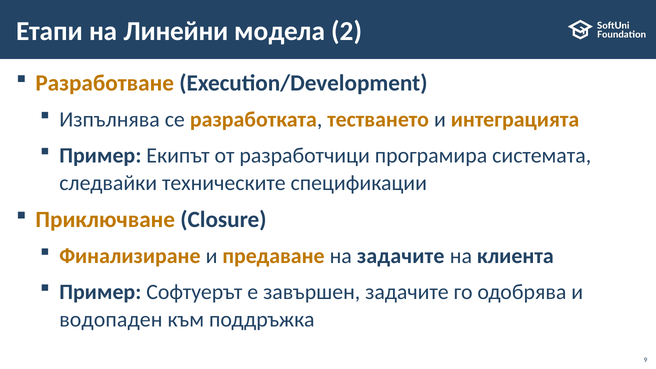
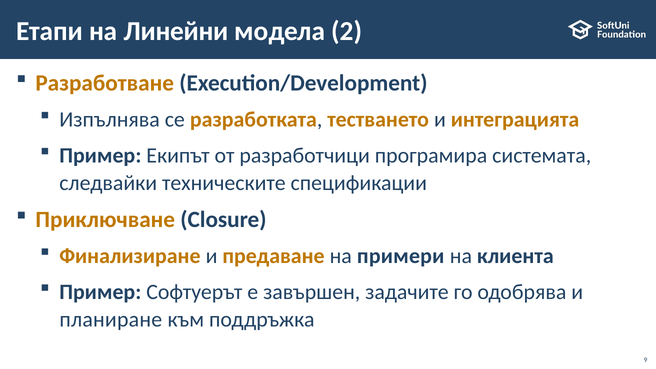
на задачите: задачите -> примери
водопаден: водопаден -> планиране
